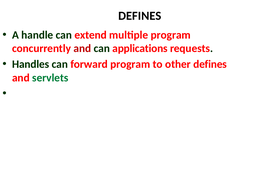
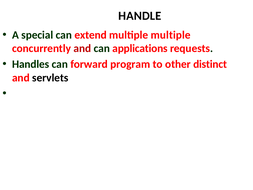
DEFINES at (140, 16): DEFINES -> HANDLE
handle: handle -> special
multiple program: program -> multiple
other defines: defines -> distinct
servlets colour: green -> black
